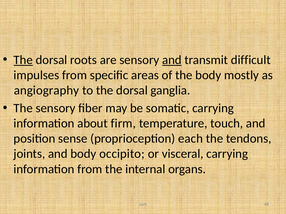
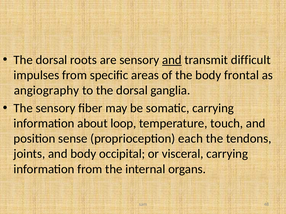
The at (23, 60) underline: present -> none
mostly: mostly -> frontal
firm: firm -> loop
occipito: occipito -> occipital
